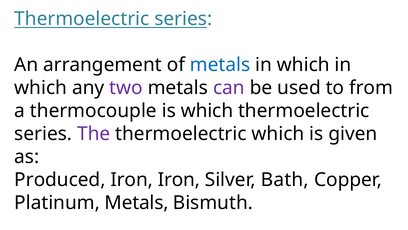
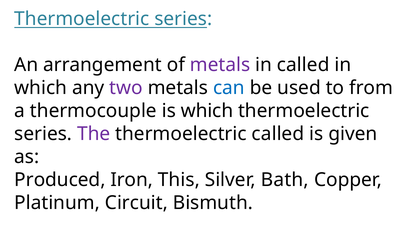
metals at (220, 65) colour: blue -> purple
which at (303, 65): which -> called
can colour: purple -> blue
thermoelectric which: which -> called
Iron Iron: Iron -> This
Platinum Metals: Metals -> Circuit
